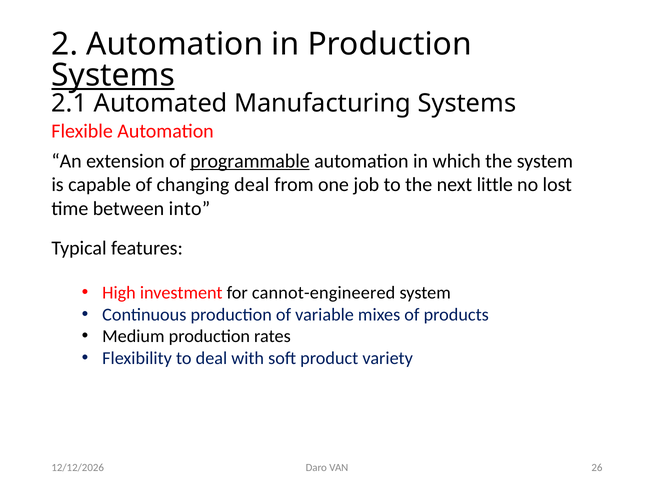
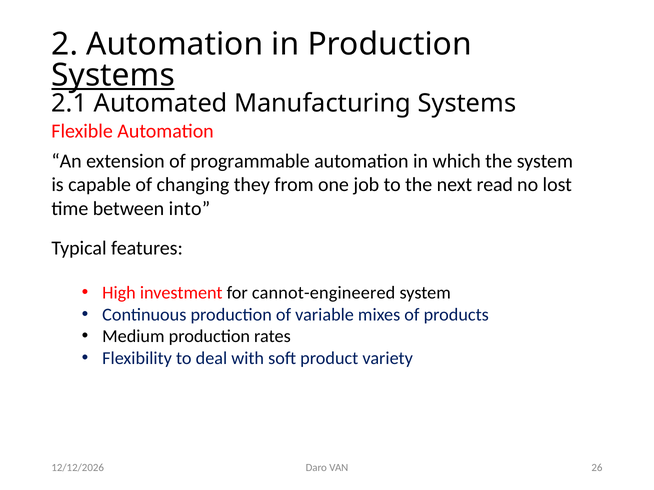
programmable underline: present -> none
changing deal: deal -> they
little: little -> read
